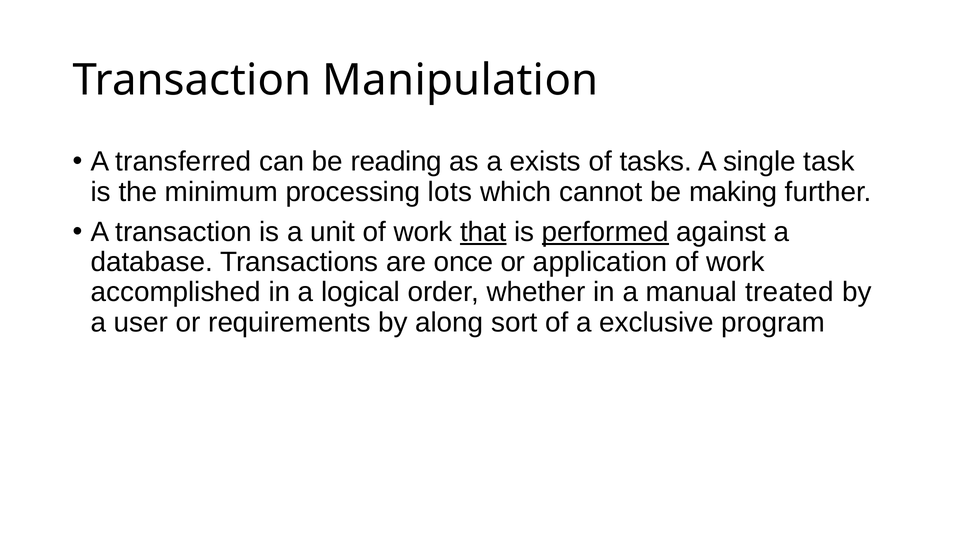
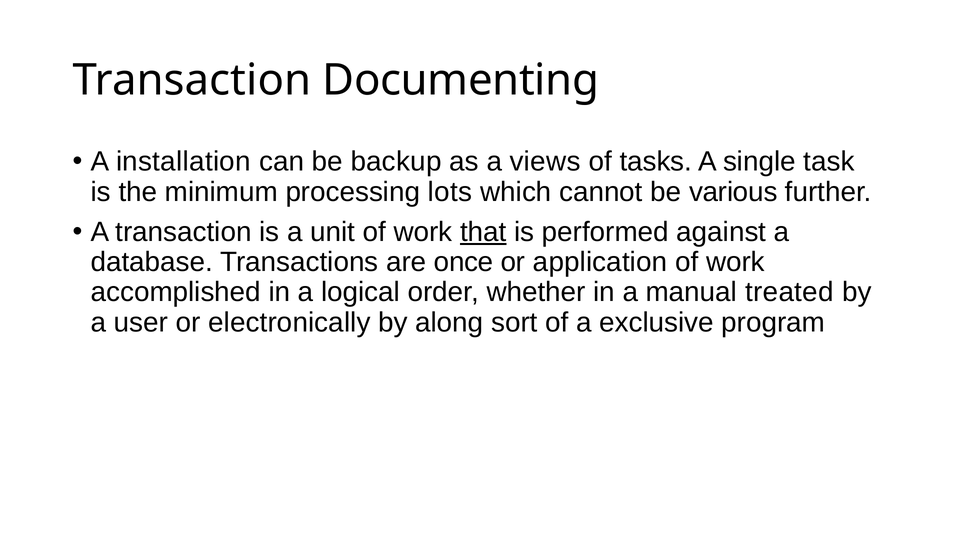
Manipulation: Manipulation -> Documenting
transferred: transferred -> installation
reading: reading -> backup
exists: exists -> views
making: making -> various
performed underline: present -> none
requirements: requirements -> electronically
